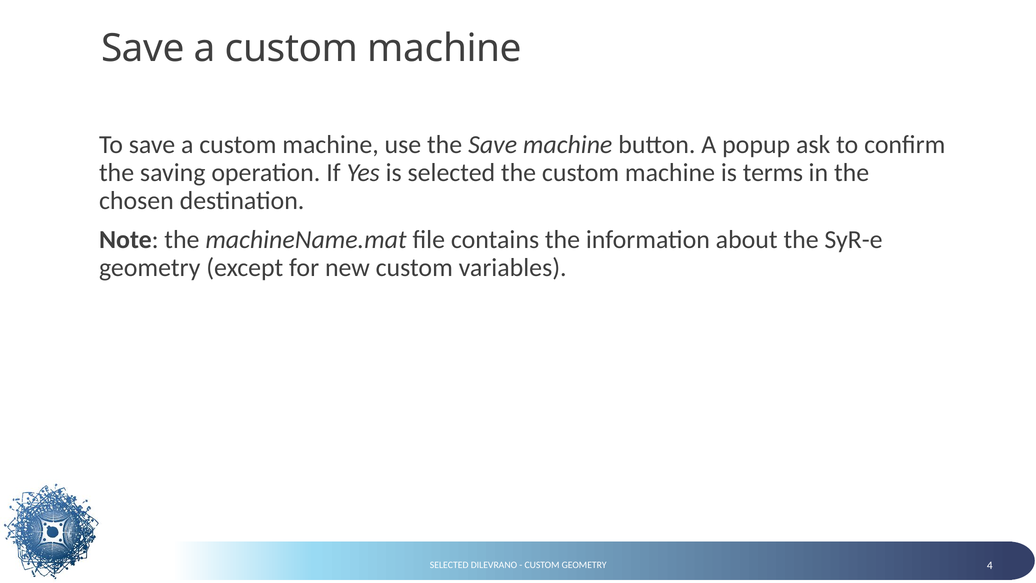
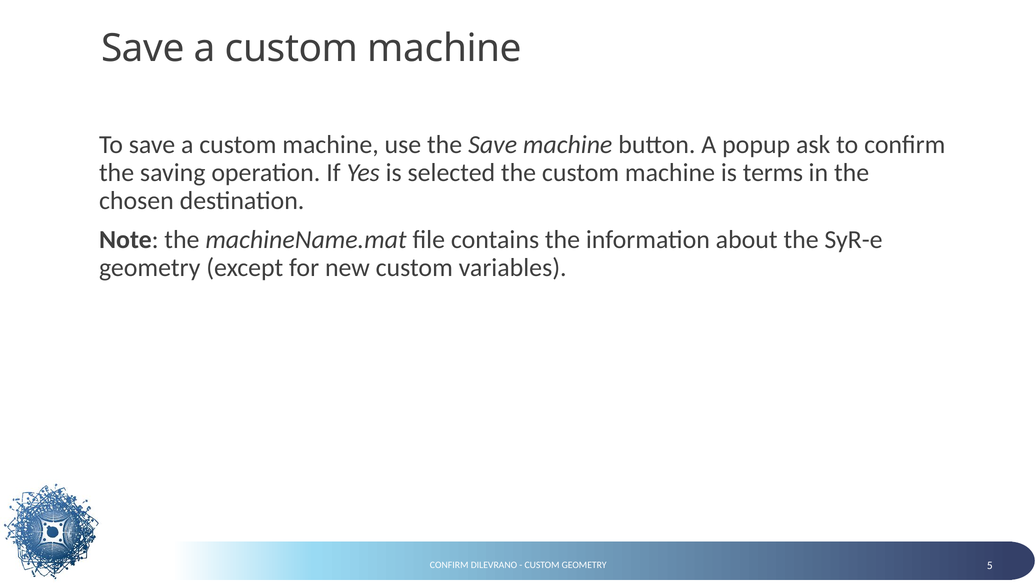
SELECTED at (449, 565): SELECTED -> CONFIRM
4: 4 -> 5
